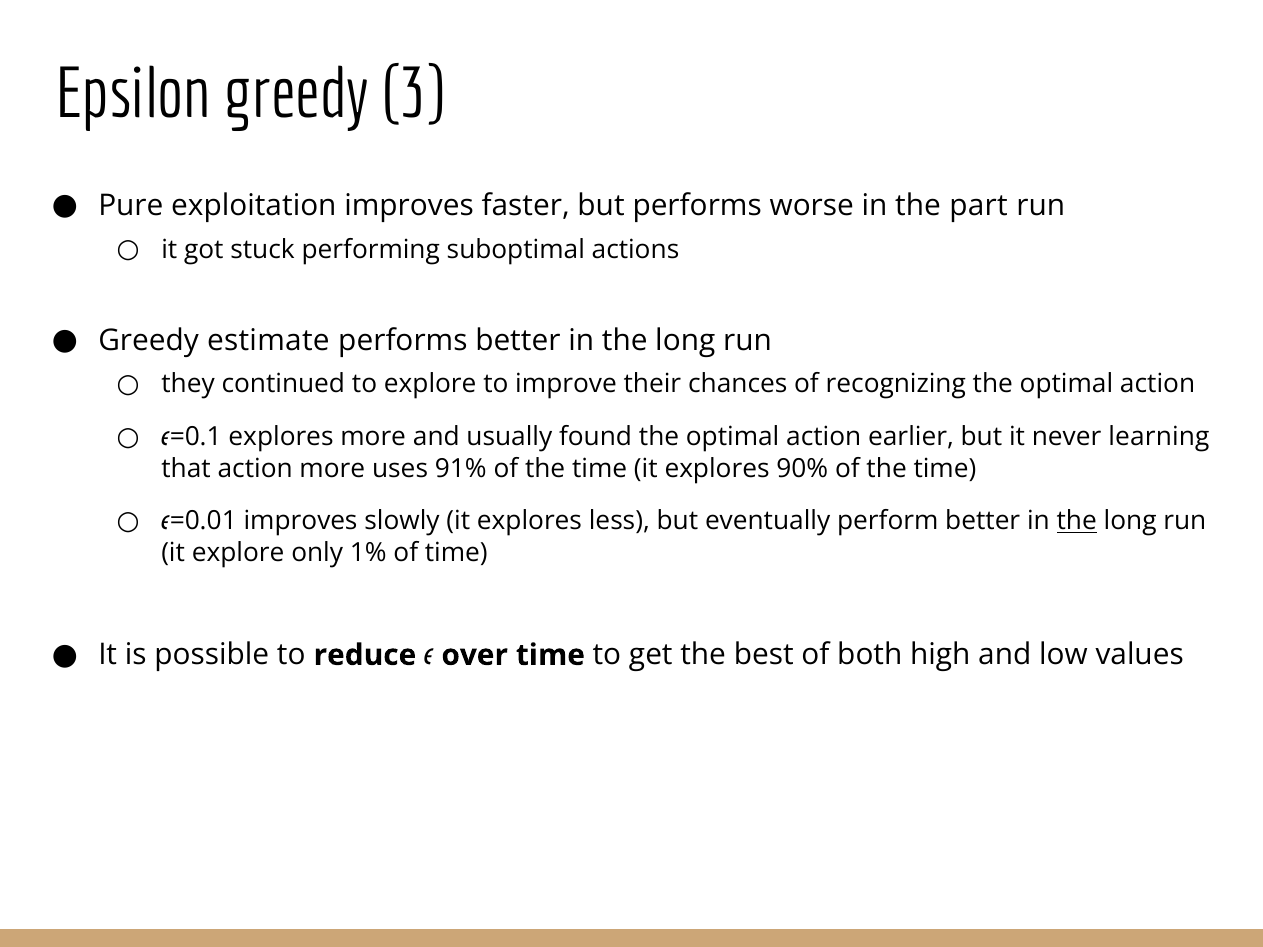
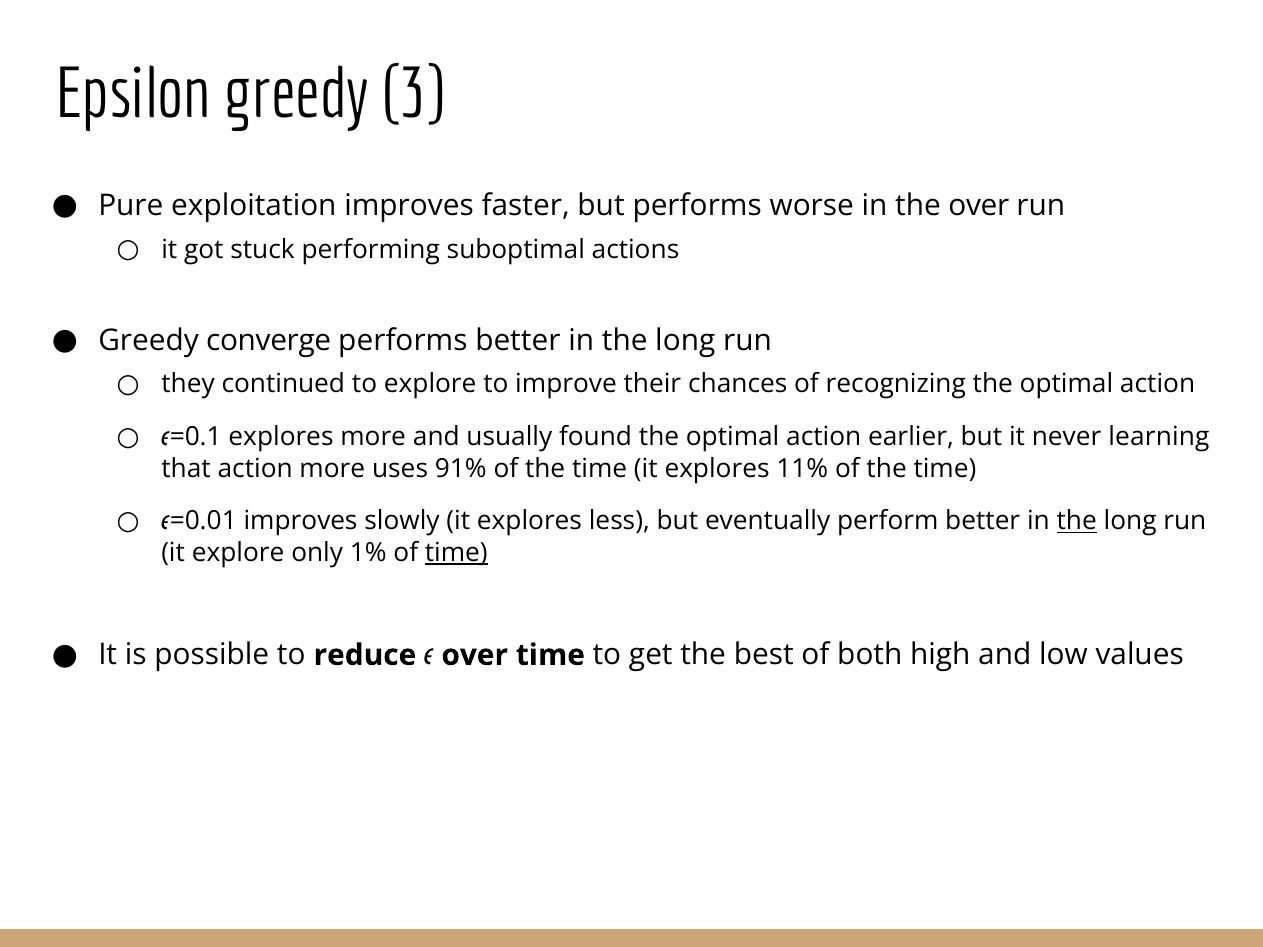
the part: part -> over
estimate: estimate -> converge
90%: 90% -> 11%
time at (456, 553) underline: none -> present
